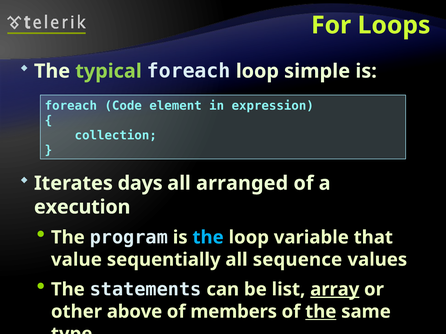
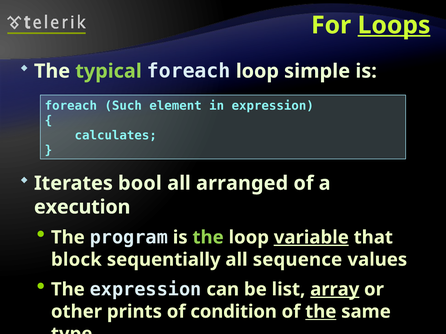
Loops underline: none -> present
Code: Code -> Such
collection: collection -> calculates
days: days -> bool
the at (208, 238) colour: light blue -> light green
variable underline: none -> present
value: value -> block
The statements: statements -> expression
above: above -> prints
members: members -> condition
